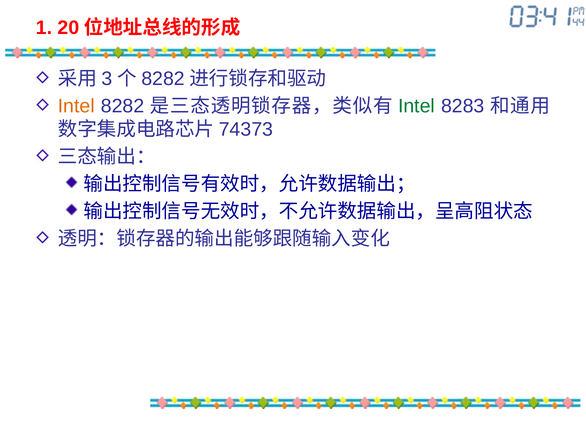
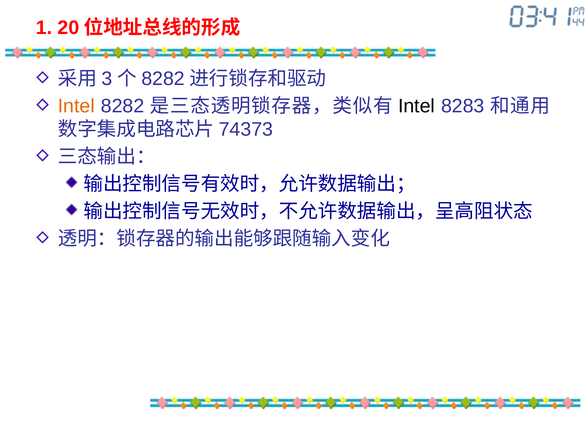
Intel at (416, 106) colour: green -> black
